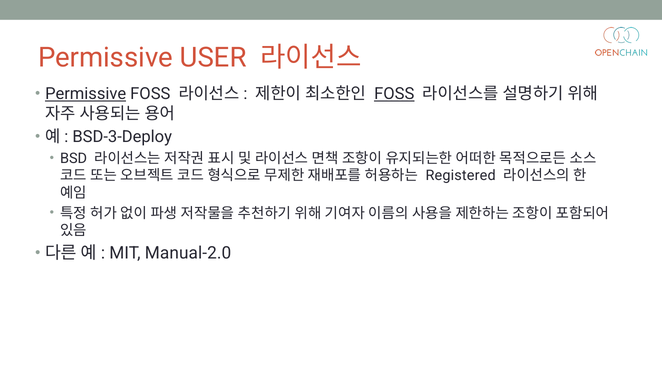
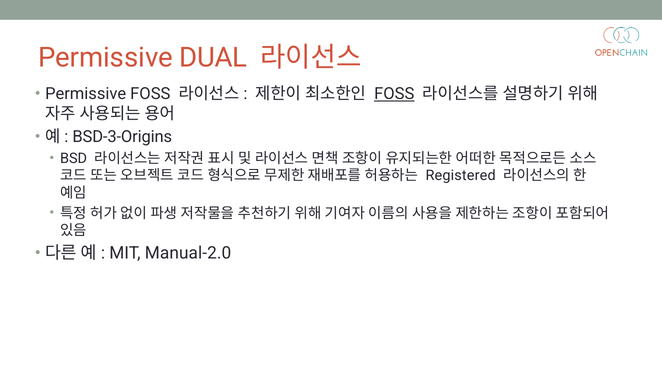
USER: USER -> DUAL
Permissive at (86, 94) underline: present -> none
BSD-3-Deploy: BSD-3-Deploy -> BSD-3-Origins
